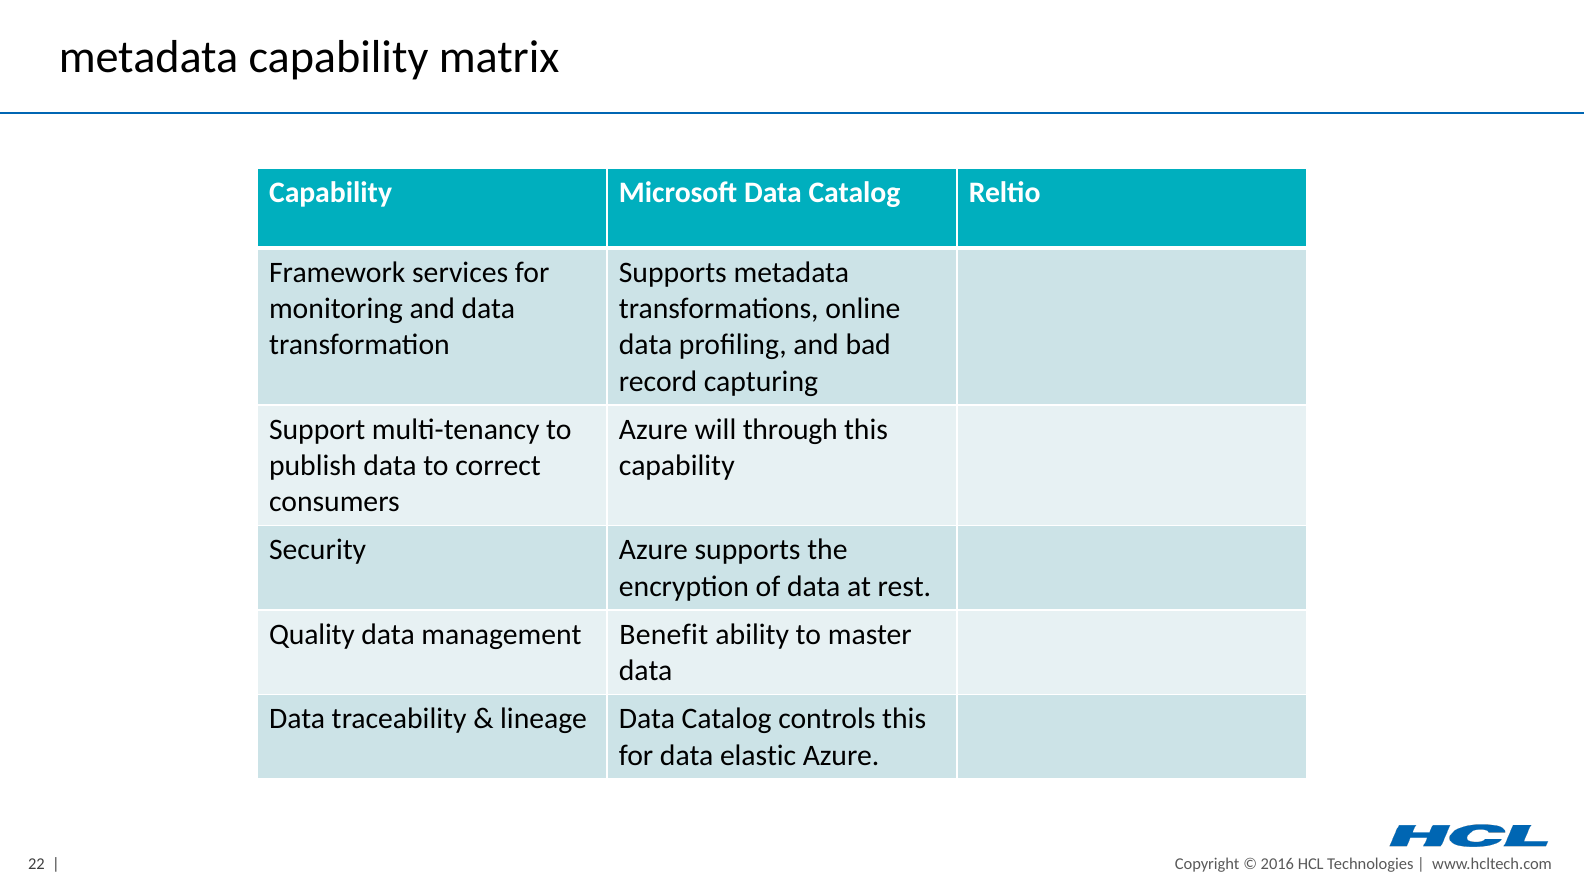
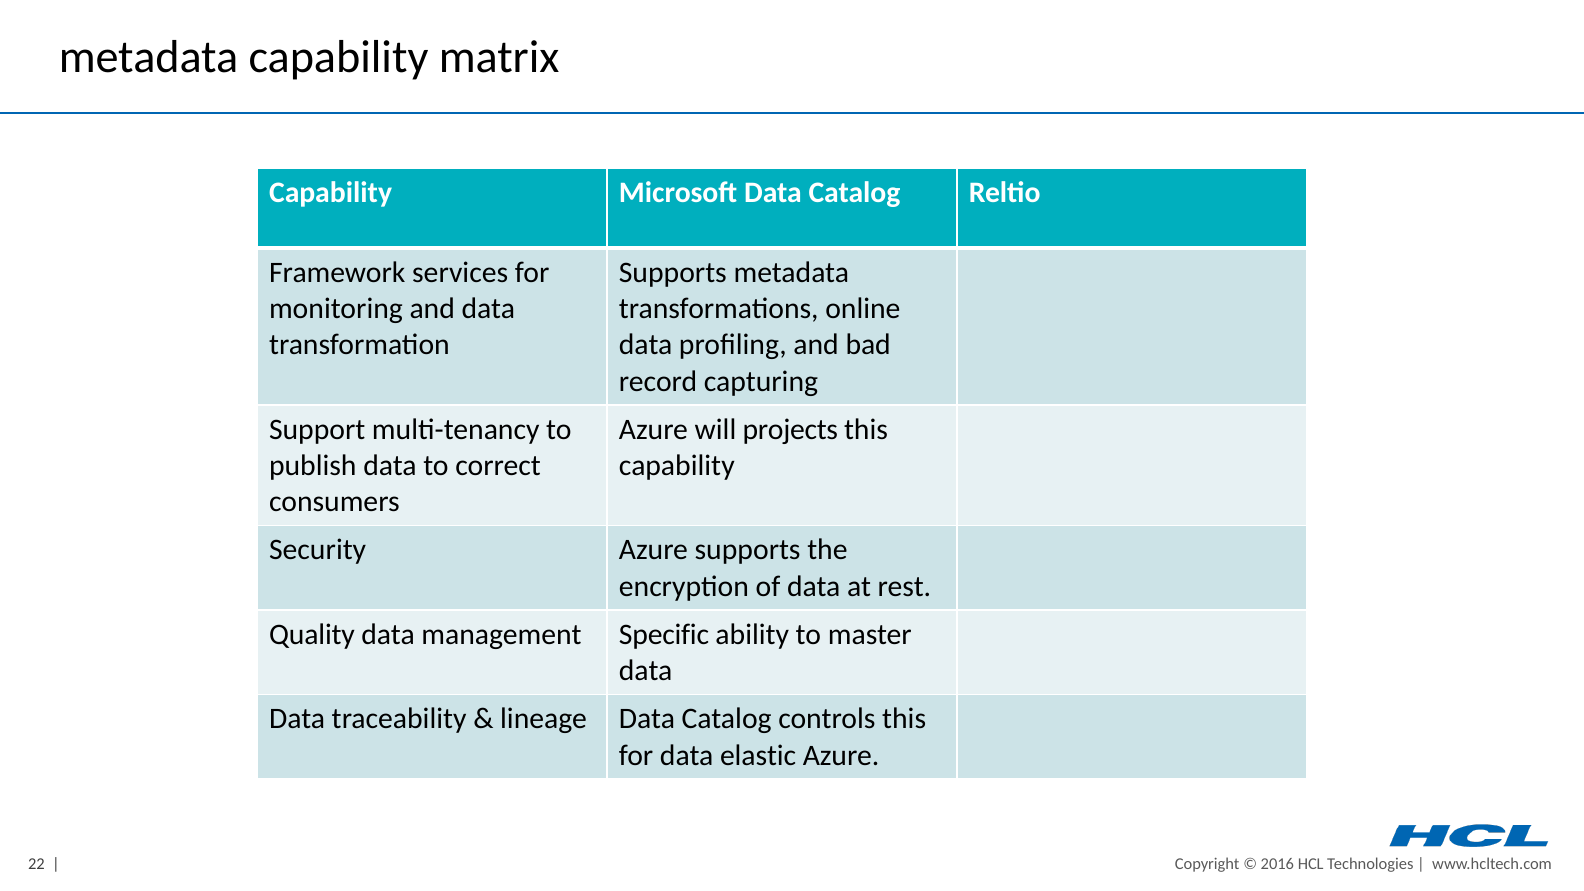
through: through -> projects
Benefit: Benefit -> Specific
